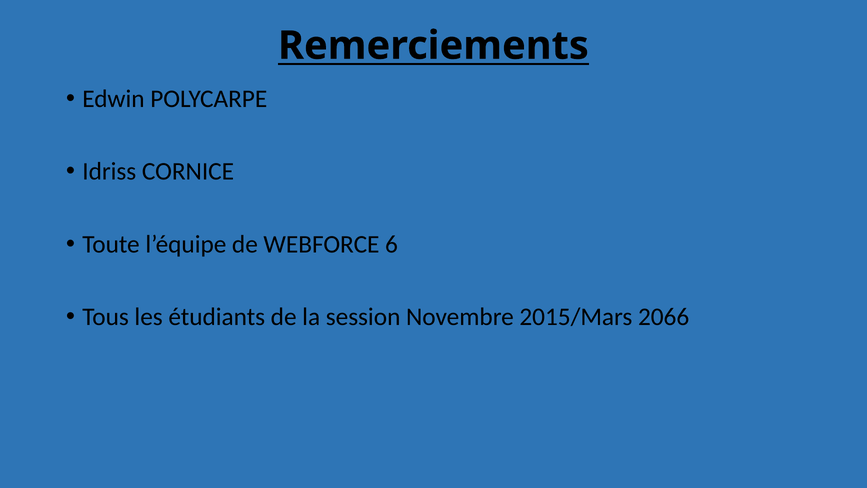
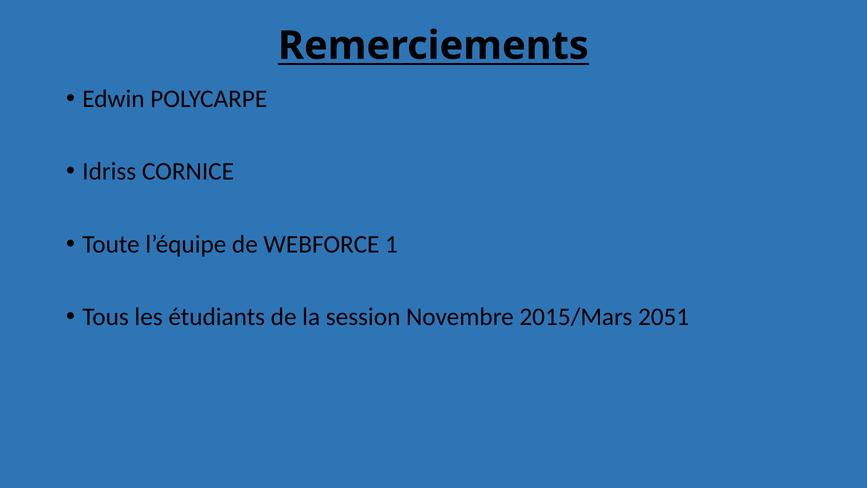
6: 6 -> 1
2066: 2066 -> 2051
